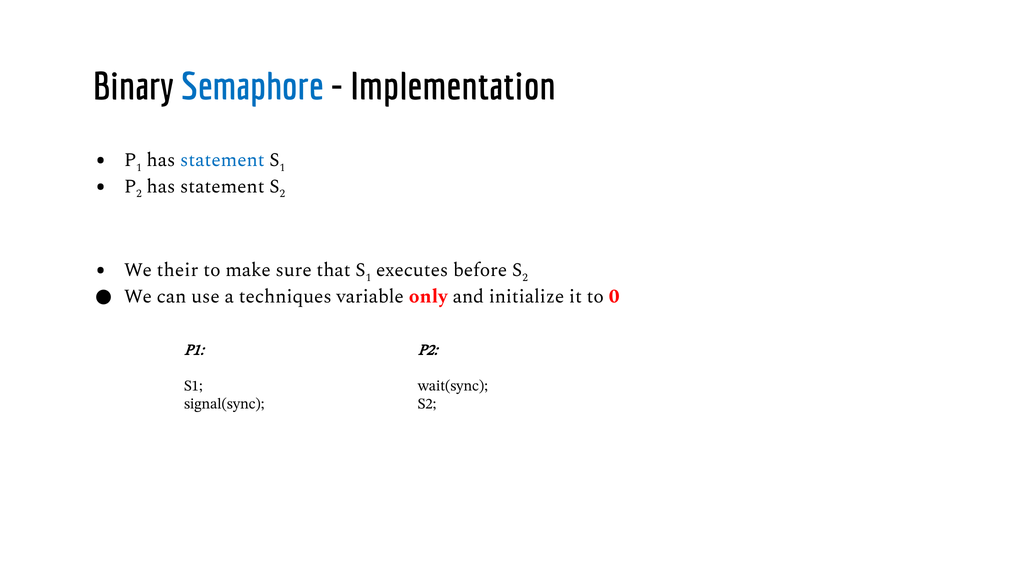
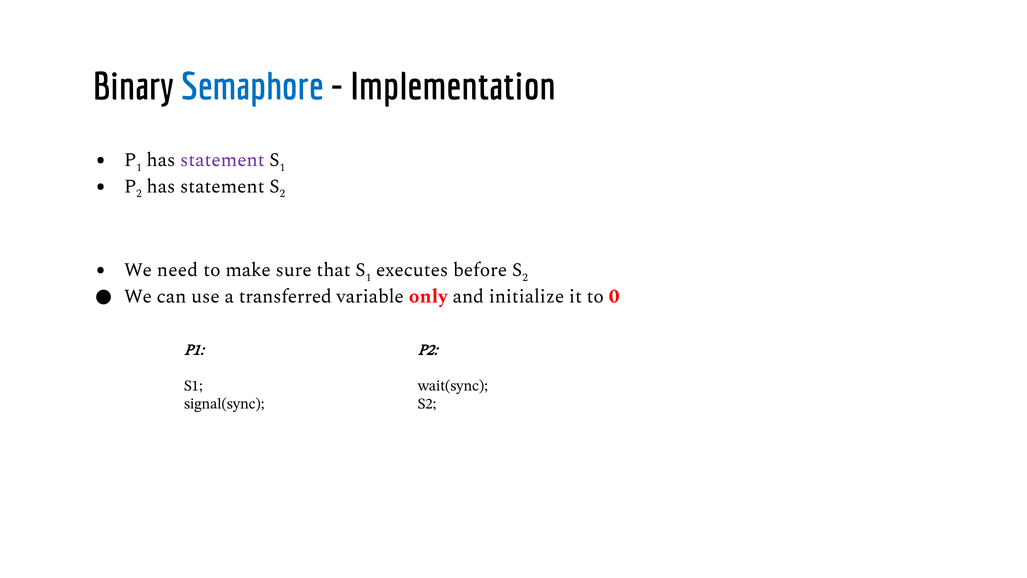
statement at (222, 160) colour: blue -> purple
their: their -> need
techniques: techniques -> transferred
